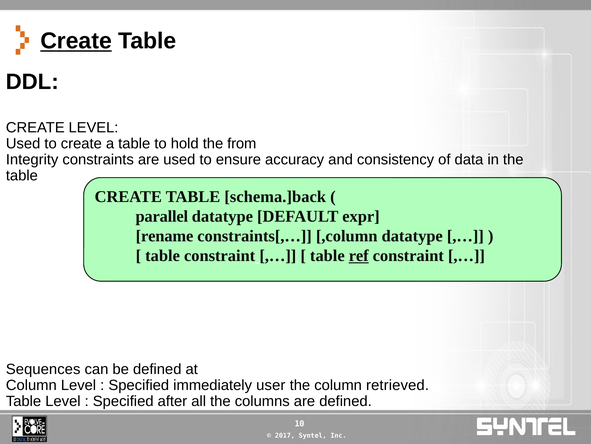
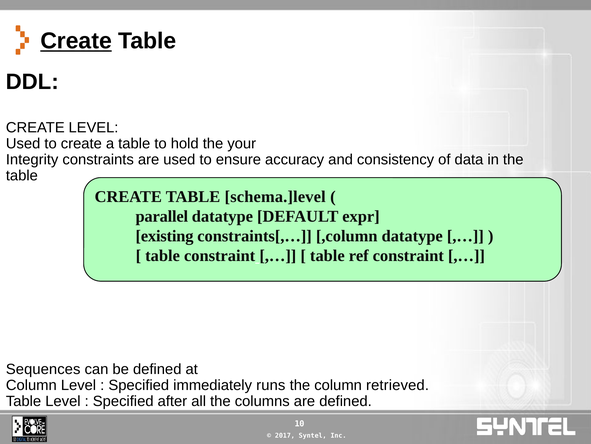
from: from -> your
schema.]back: schema.]back -> schema.]level
rename: rename -> existing
ref underline: present -> none
user: user -> runs
